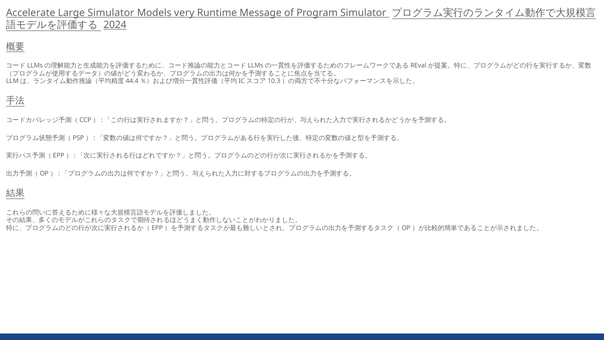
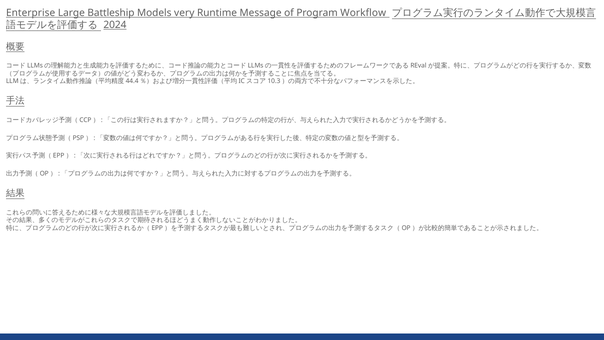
Accelerate: Accelerate -> Enterprise
Large Simulator: Simulator -> Battleship
Program Simulator: Simulator -> Workflow
